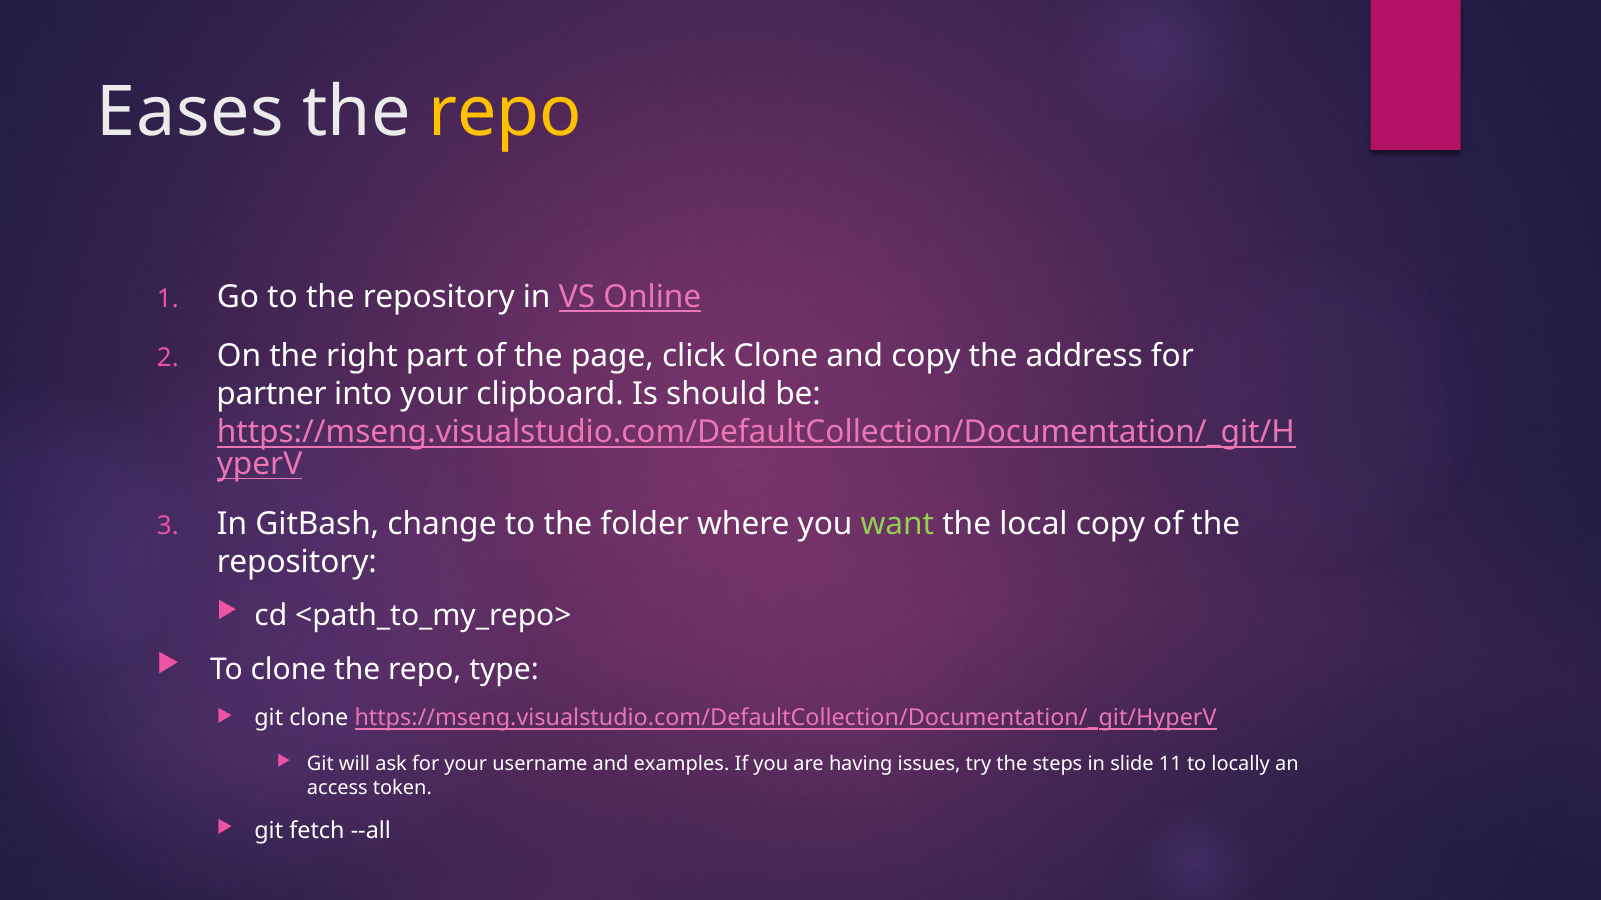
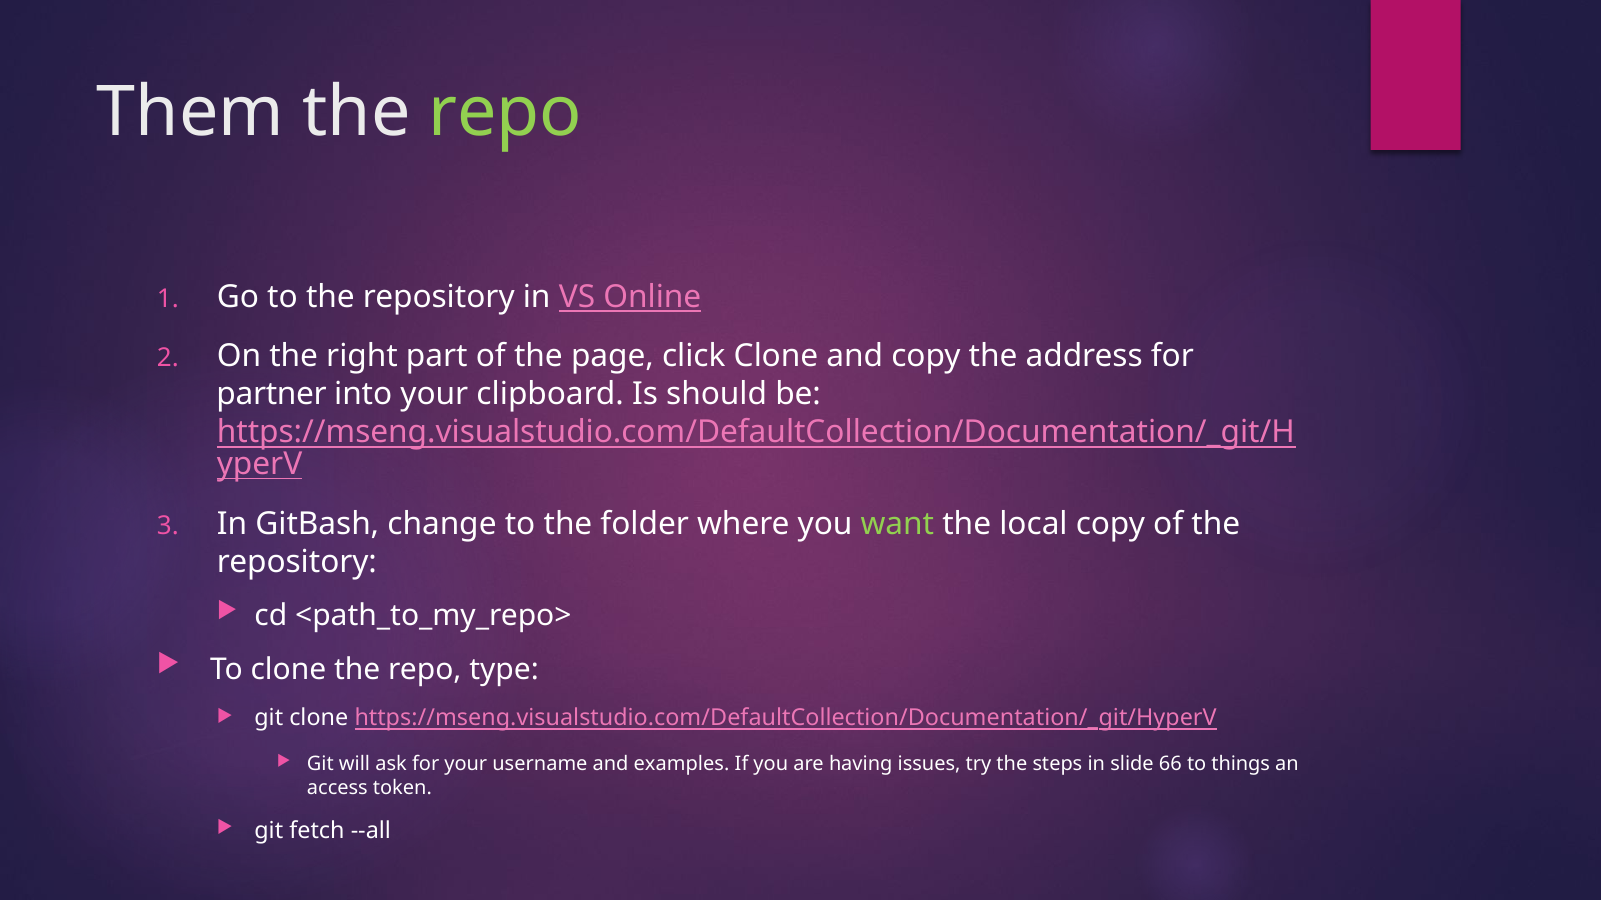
Eases: Eases -> Them
repo at (505, 112) colour: yellow -> light green
11: 11 -> 66
locally: locally -> things
